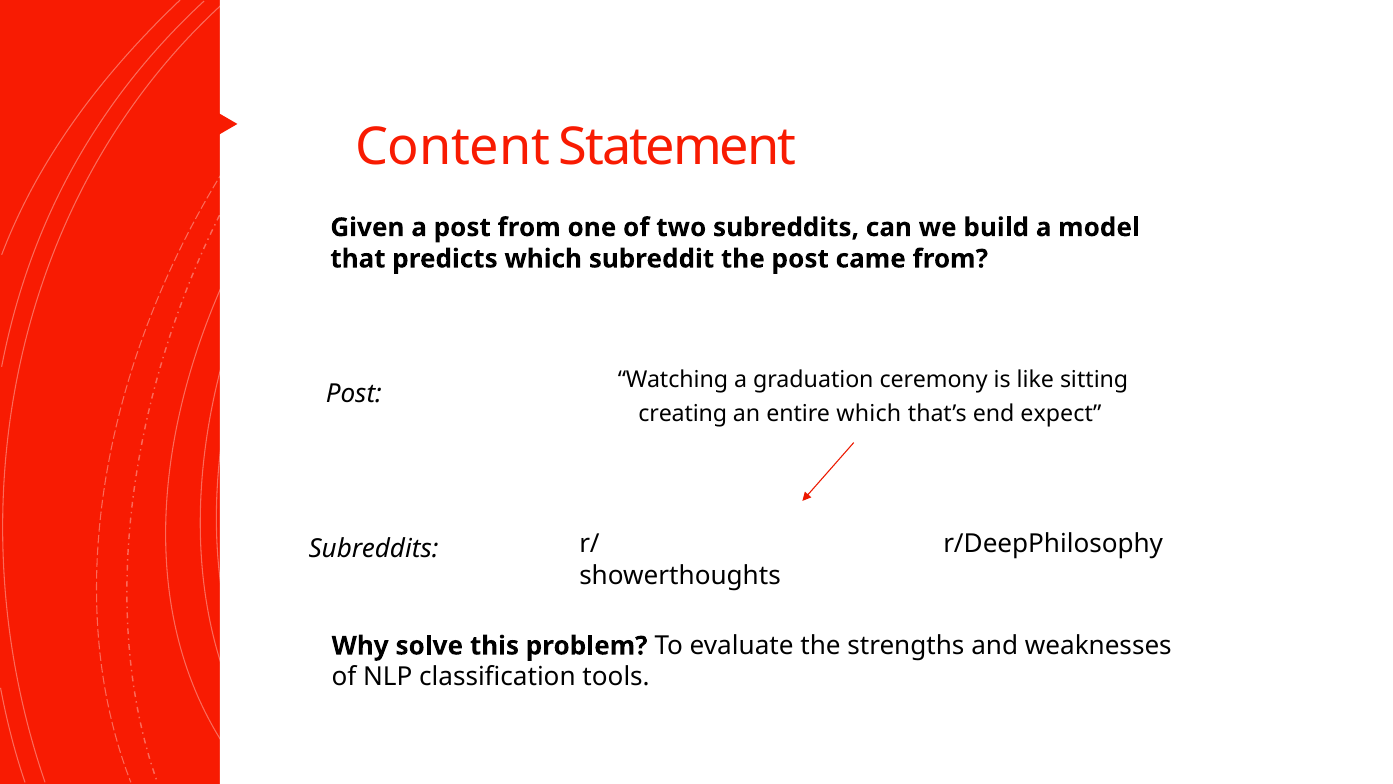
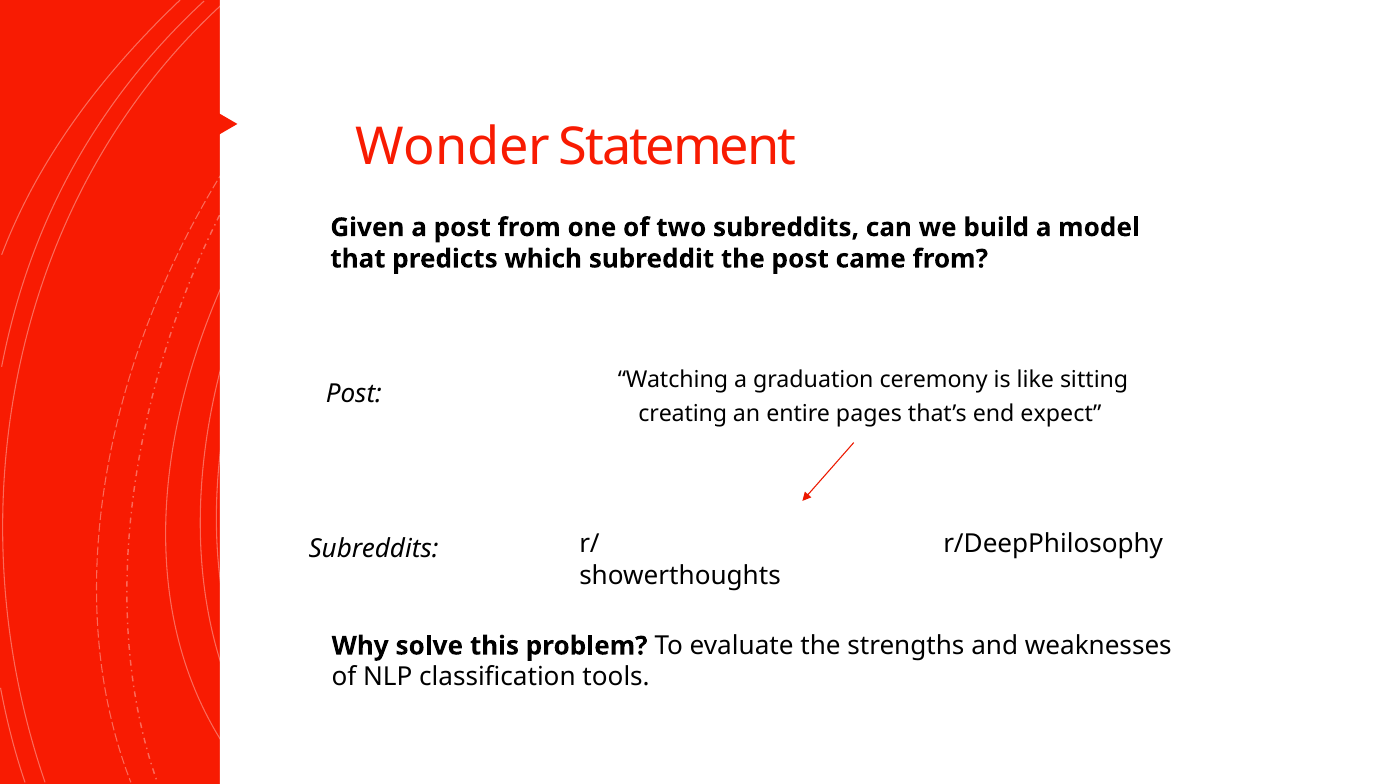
Content: Content -> Wonder
entire which: which -> pages
